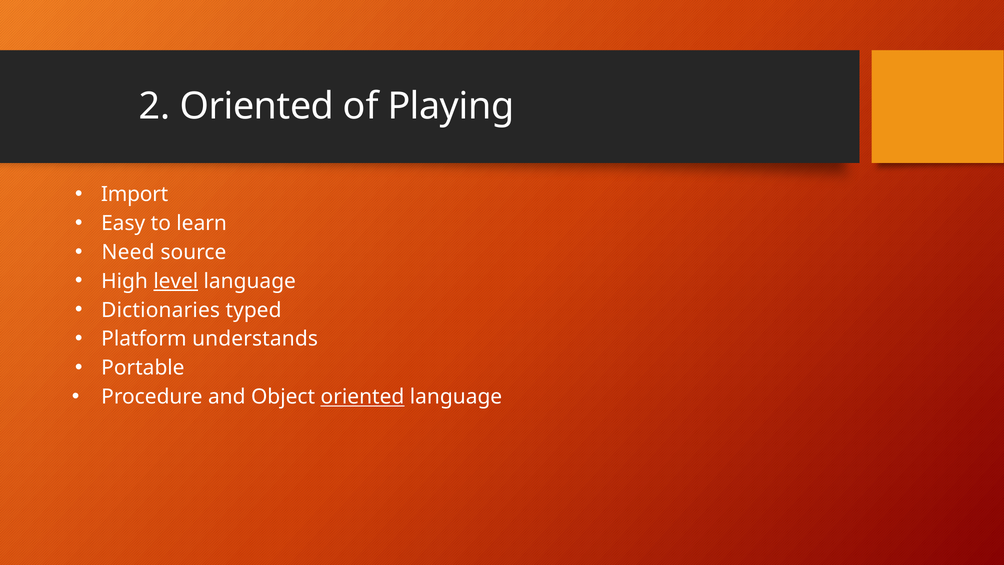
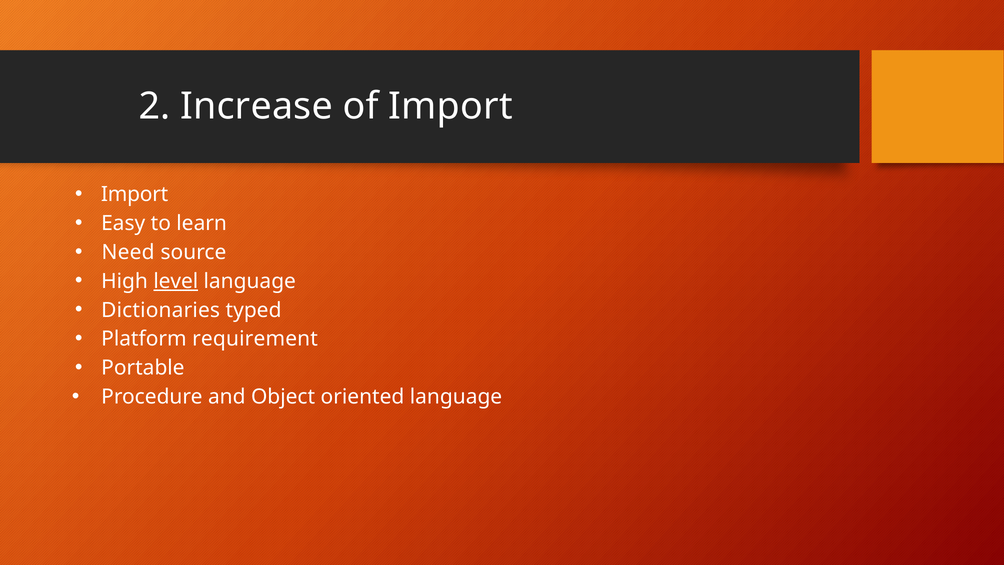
2 Oriented: Oriented -> Increase
of Playing: Playing -> Import
understands: understands -> requirement
oriented at (362, 397) underline: present -> none
